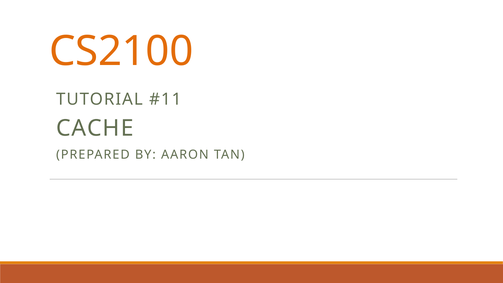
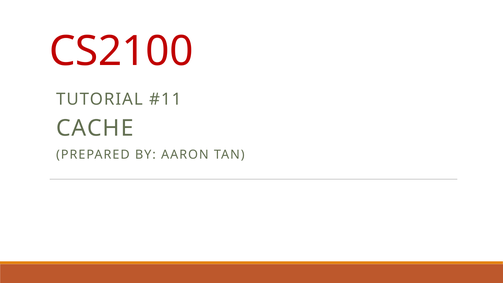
CS2100 colour: orange -> red
